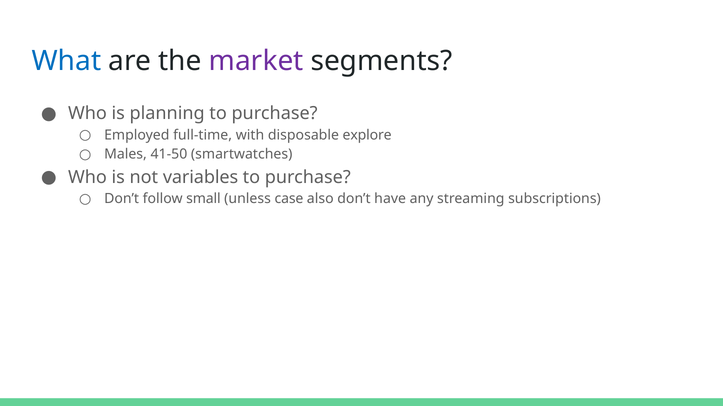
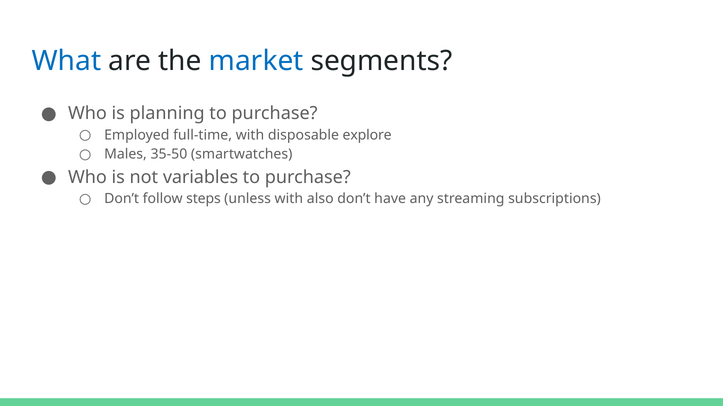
market colour: purple -> blue
41-50: 41-50 -> 35-50
small: small -> steps
unless case: case -> with
